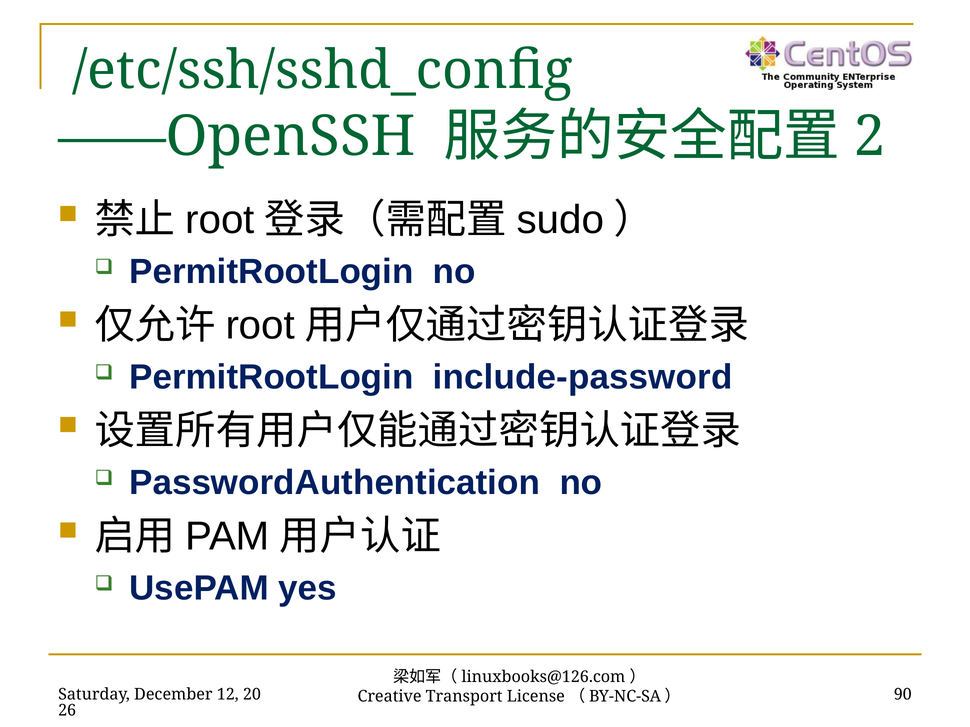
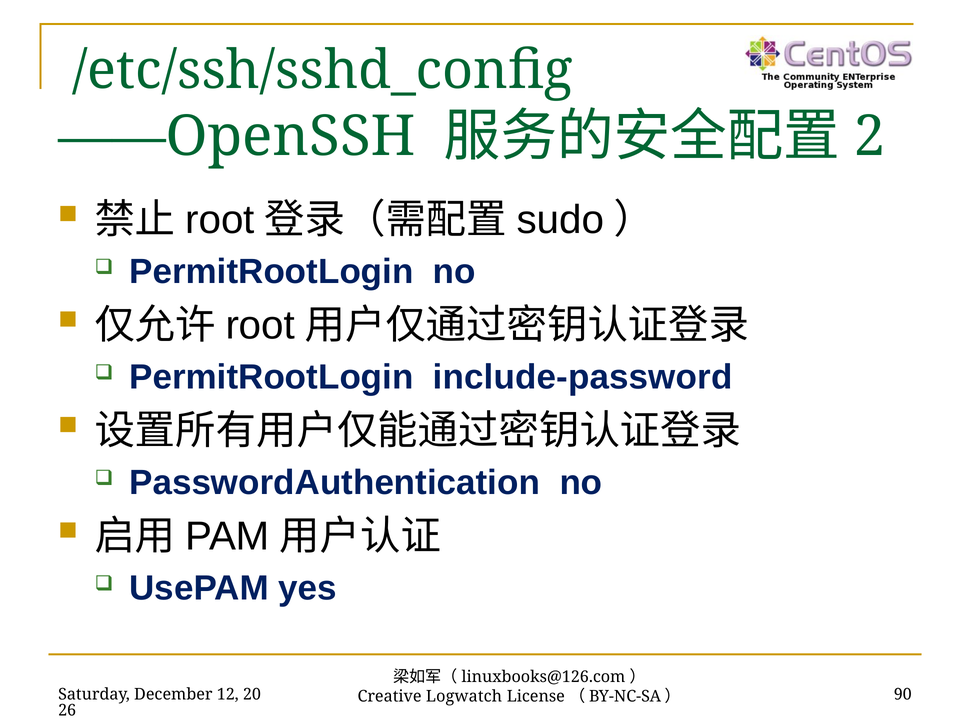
Transport: Transport -> Logwatch
